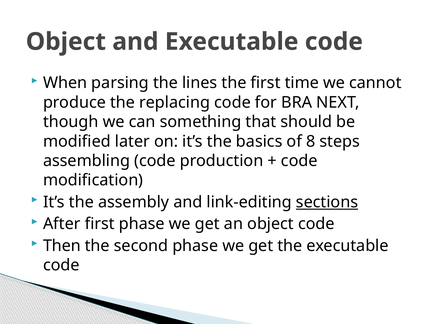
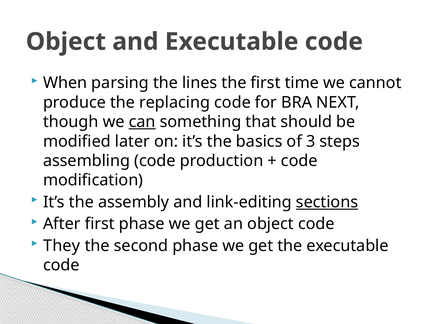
can underline: none -> present
8: 8 -> 3
Then: Then -> They
